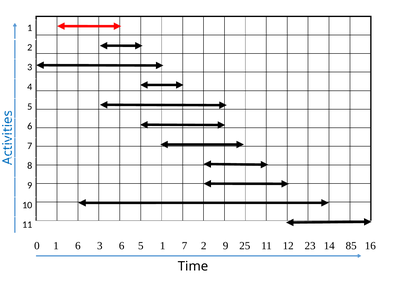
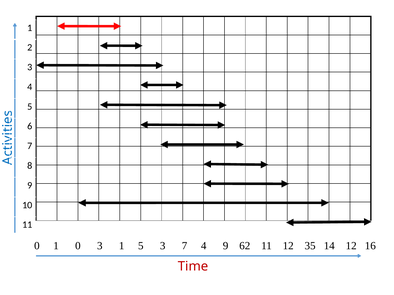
1 6: 6 -> 0
3 6: 6 -> 1
5 1: 1 -> 3
7 2: 2 -> 4
25: 25 -> 62
23: 23 -> 35
14 85: 85 -> 12
Time colour: black -> red
